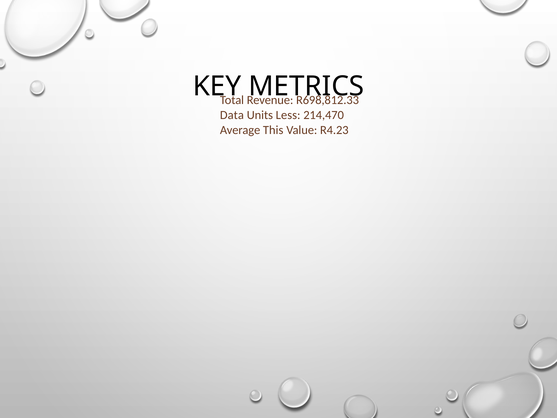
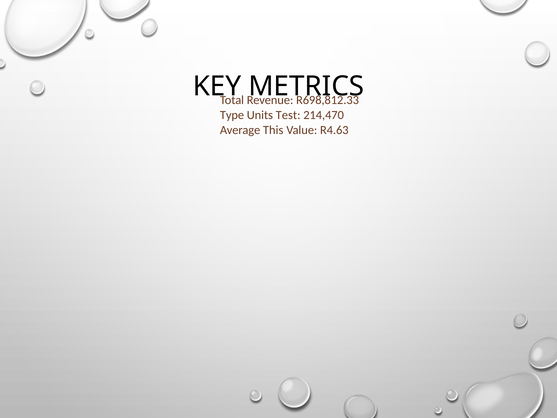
Data: Data -> Type
Less: Less -> Test
R4.23: R4.23 -> R4.63
